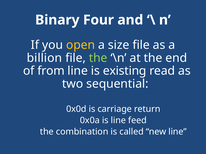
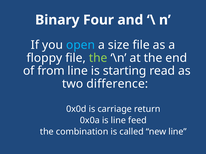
open colour: yellow -> light blue
billion: billion -> floppy
existing: existing -> starting
sequential: sequential -> difference
